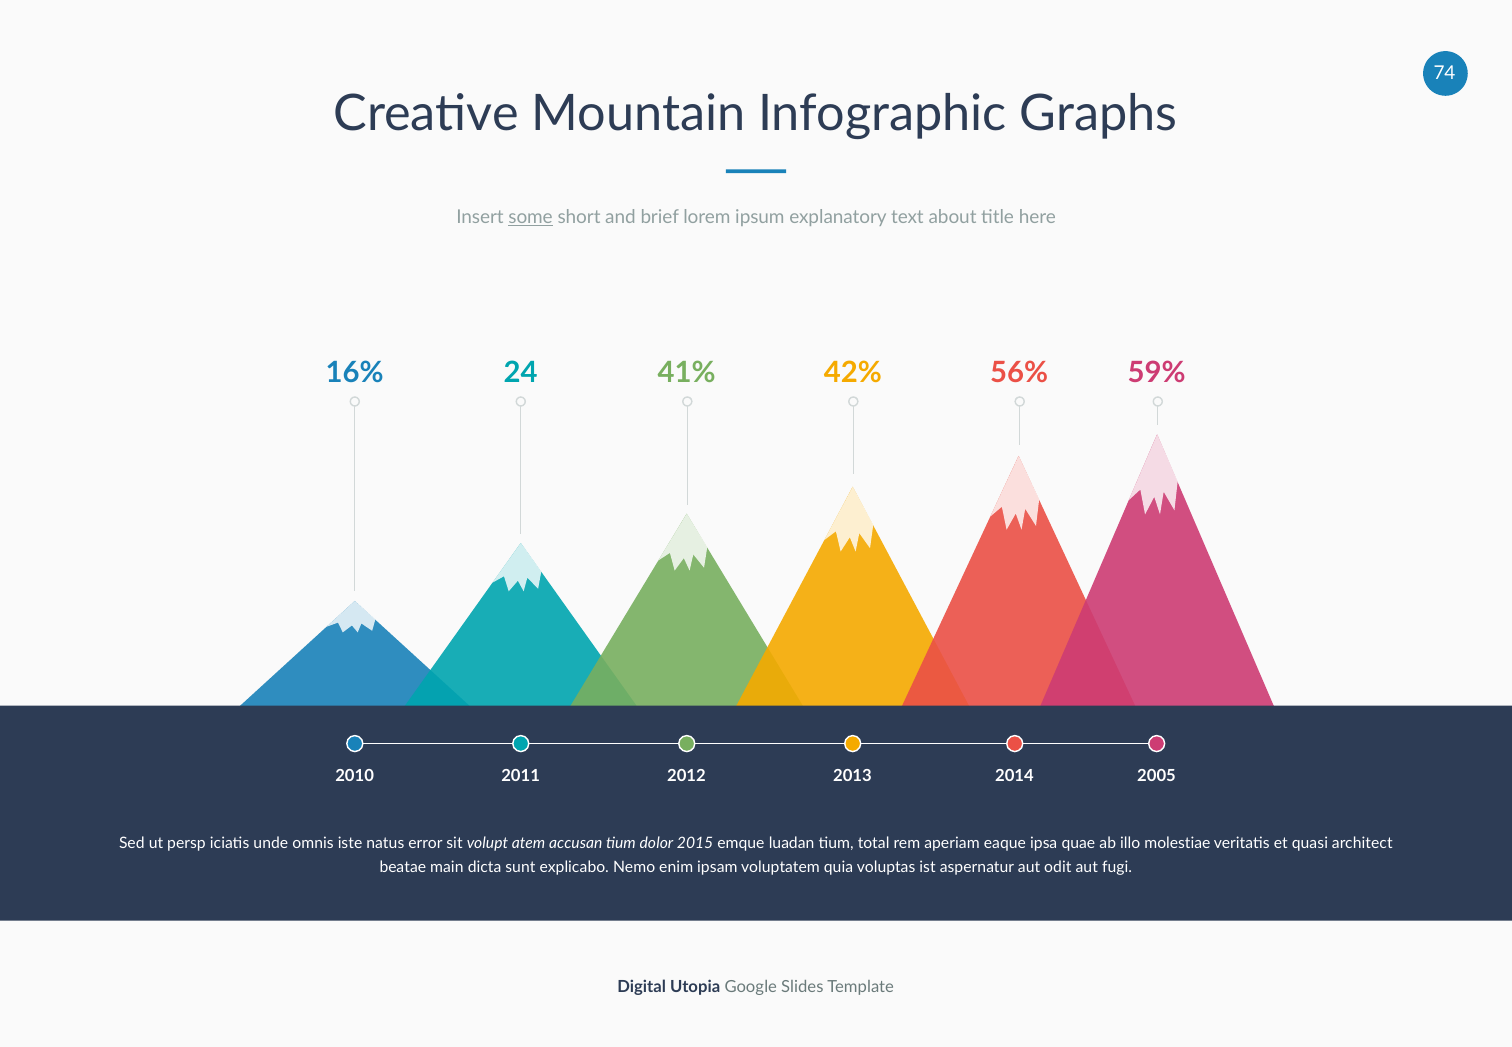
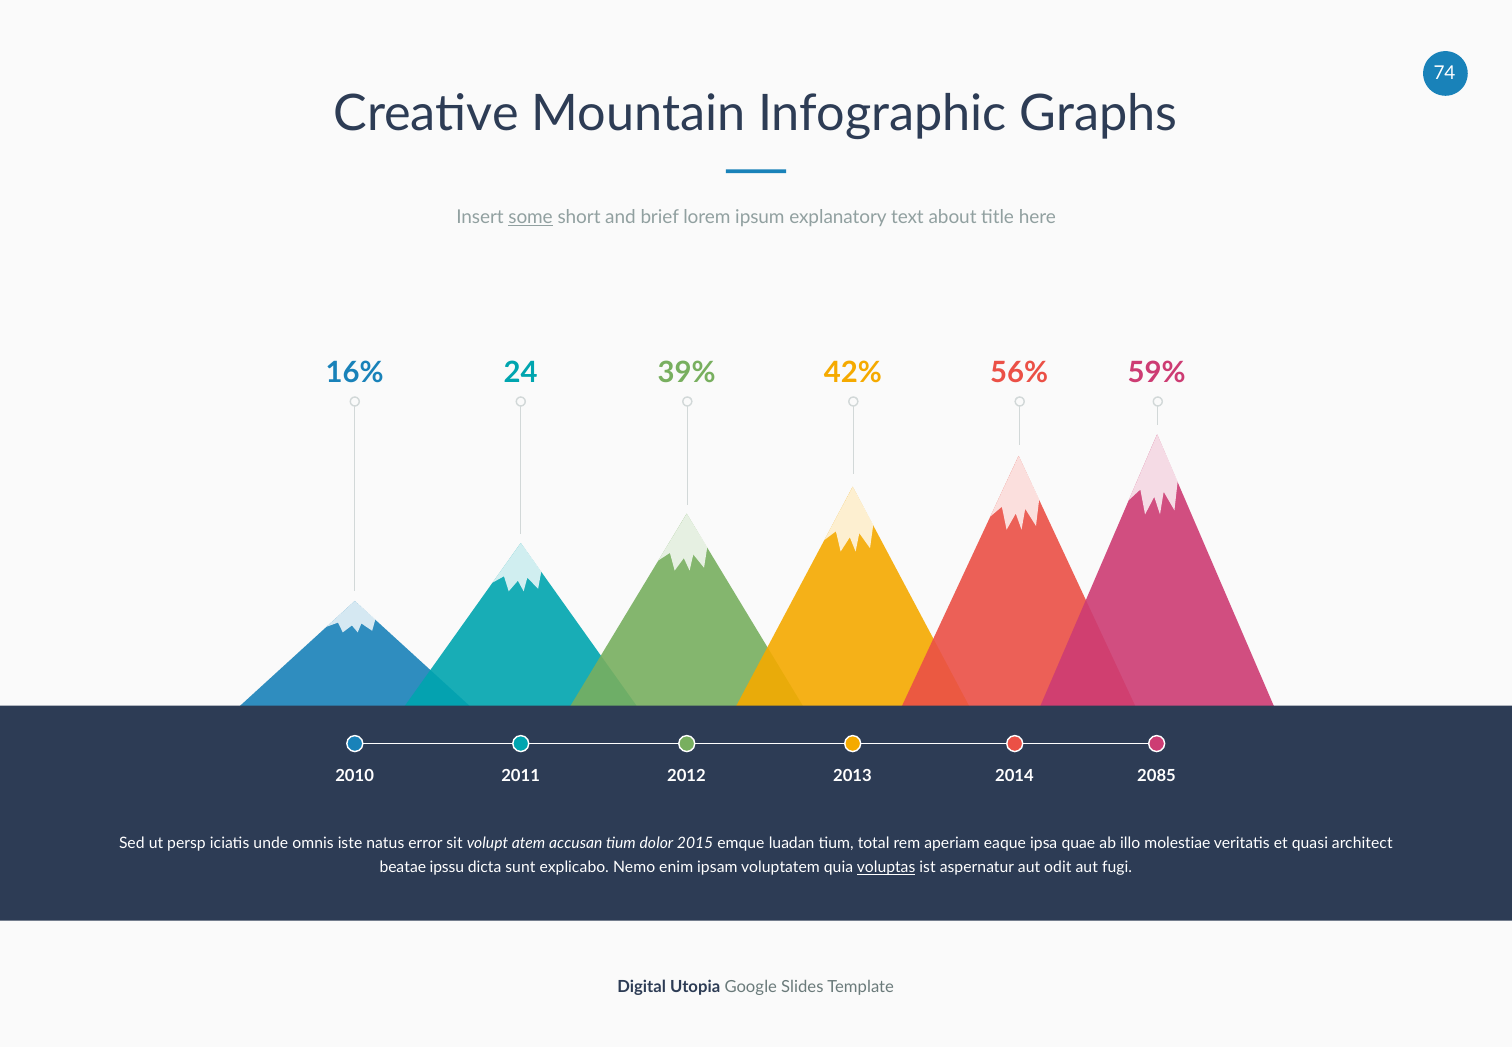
41%: 41% -> 39%
2005: 2005 -> 2085
main: main -> ipssu
voluptas underline: none -> present
